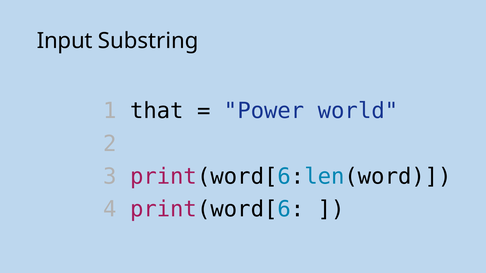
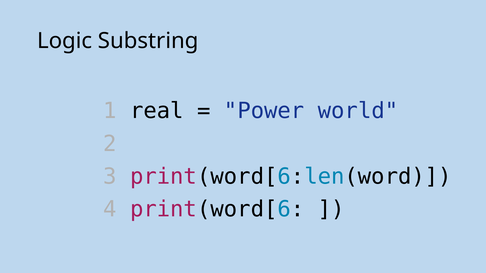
Input: Input -> Logic
that: that -> real
